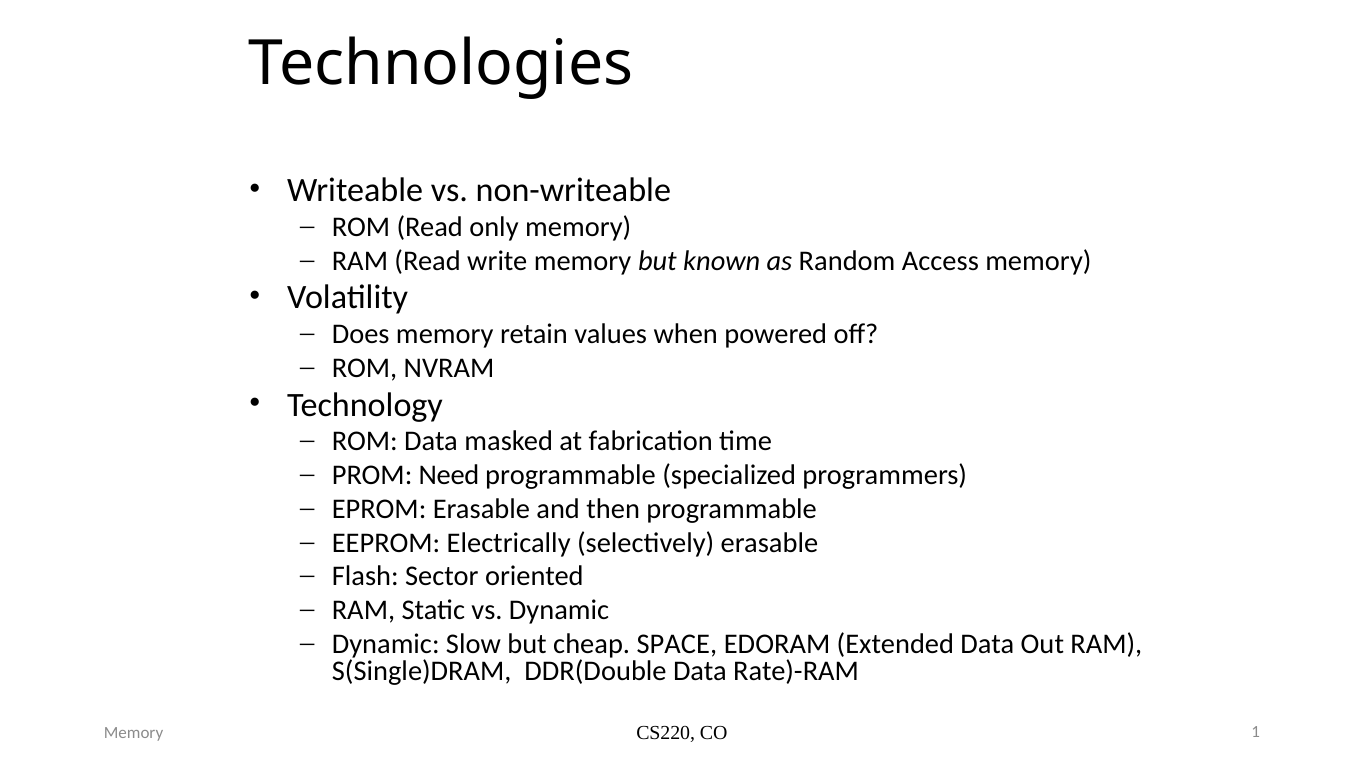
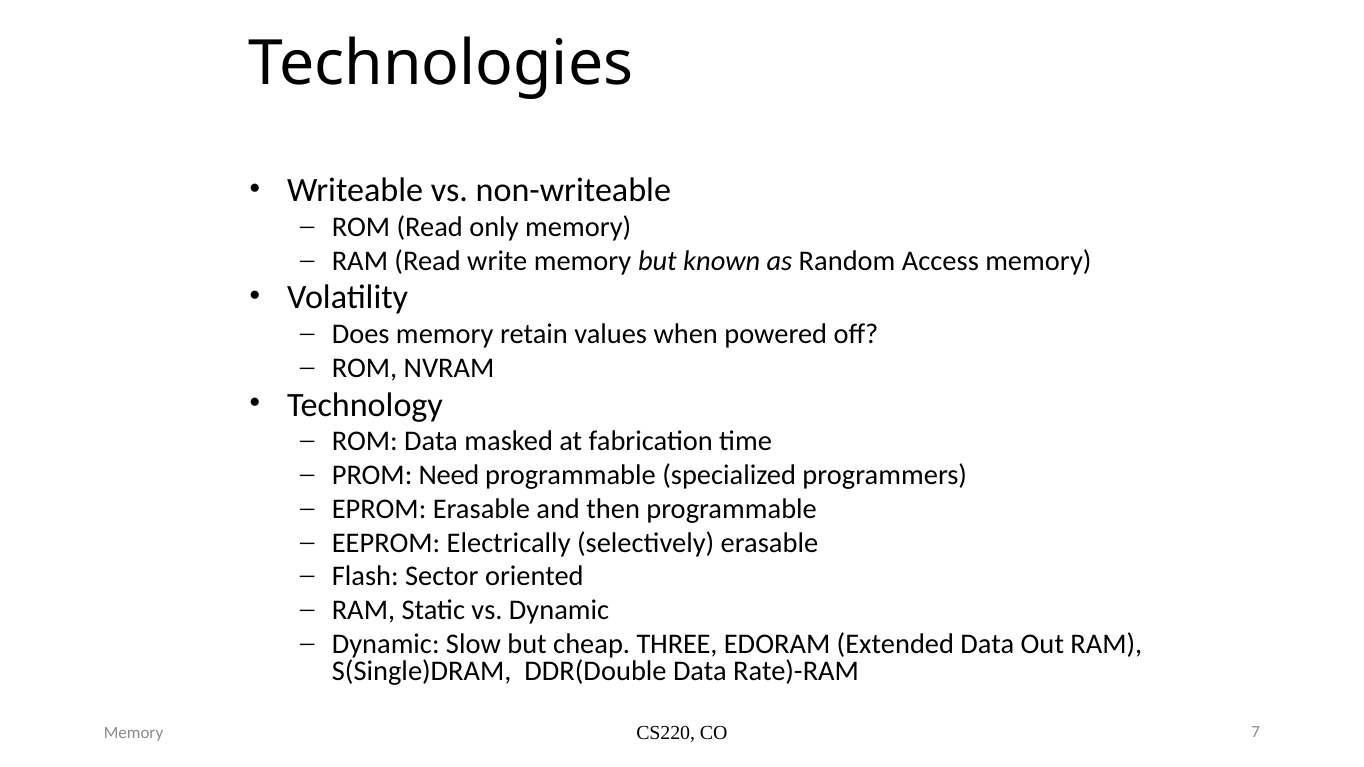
SPACE: SPACE -> THREE
1: 1 -> 7
